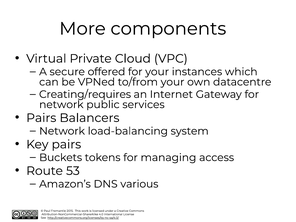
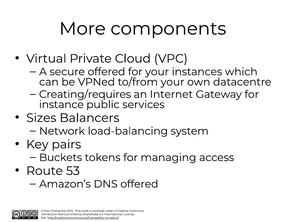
network at (61, 105): network -> instance
Pairs at (41, 118): Pairs -> Sizes
DNS various: various -> offered
